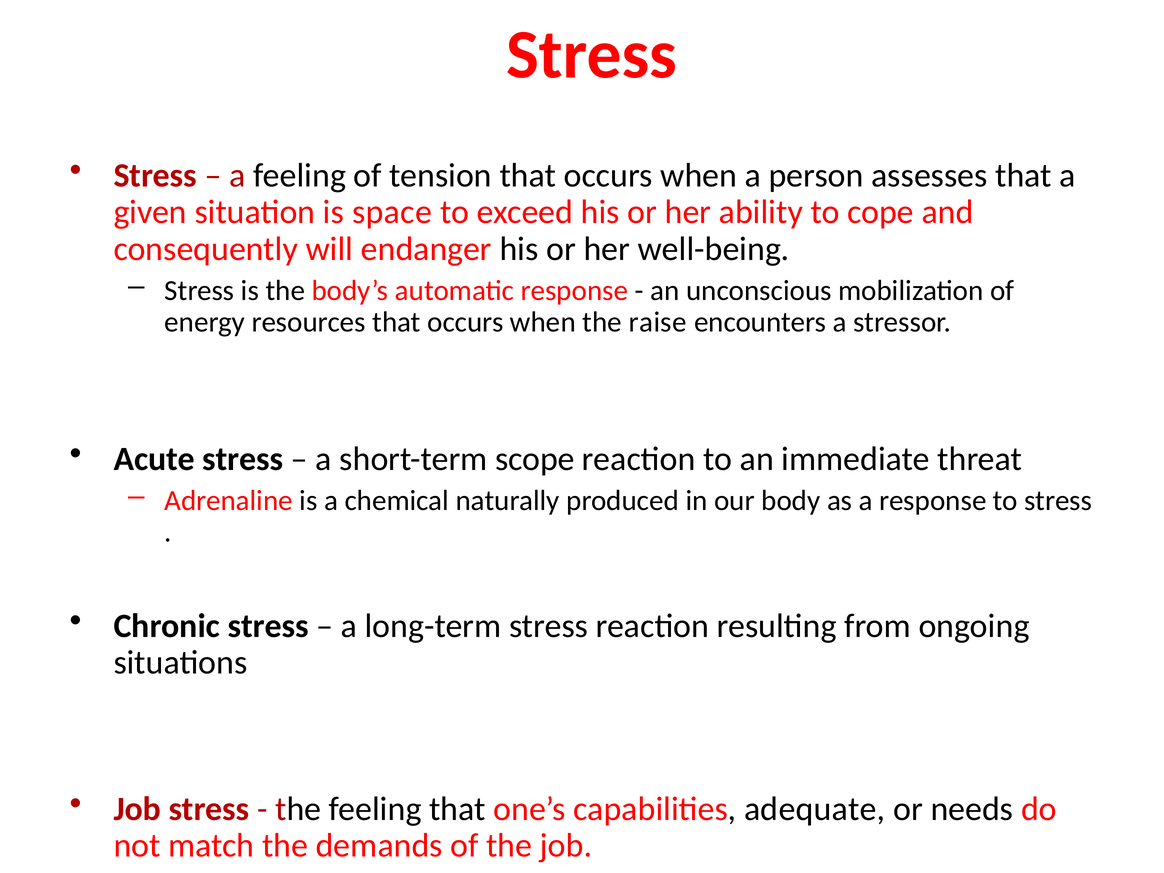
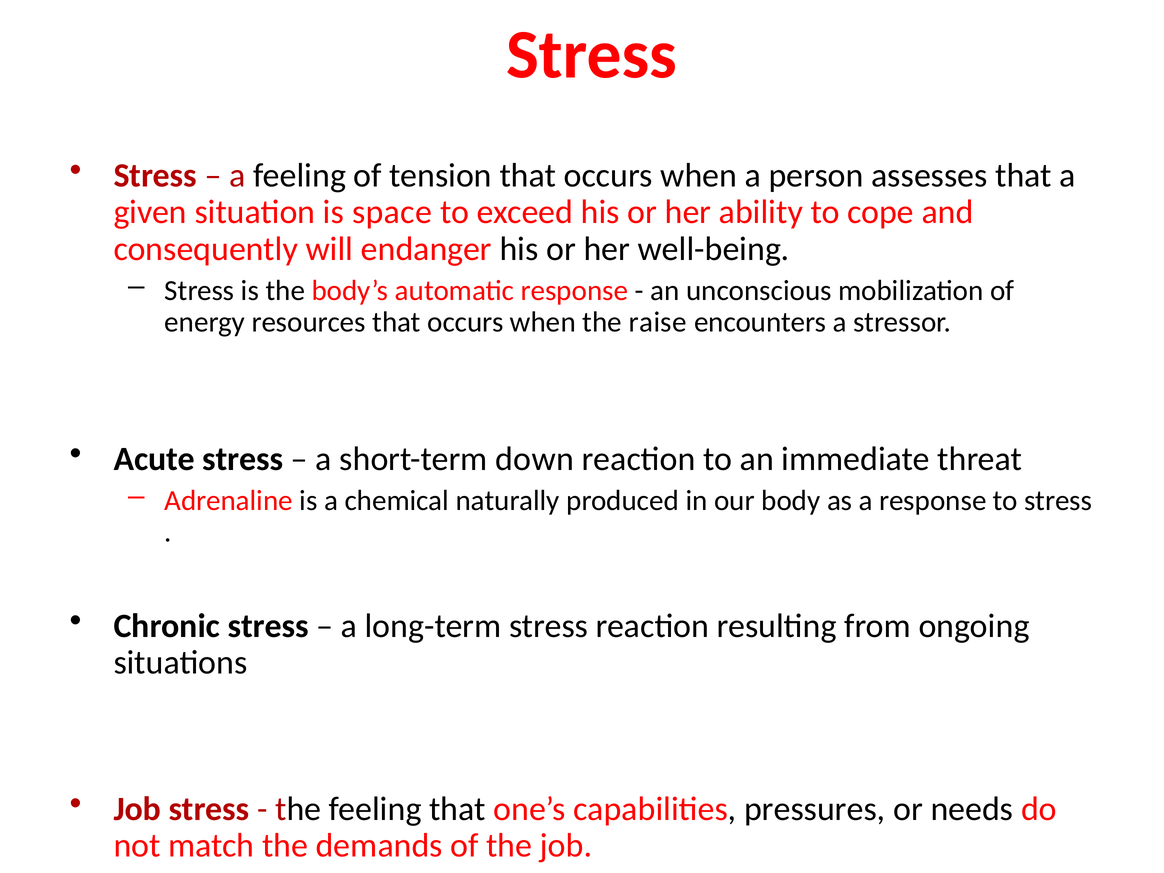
scope: scope -> down
adequate: adequate -> pressures
